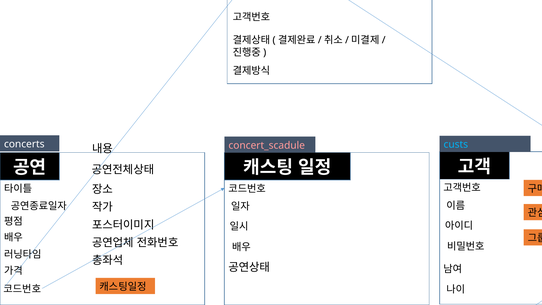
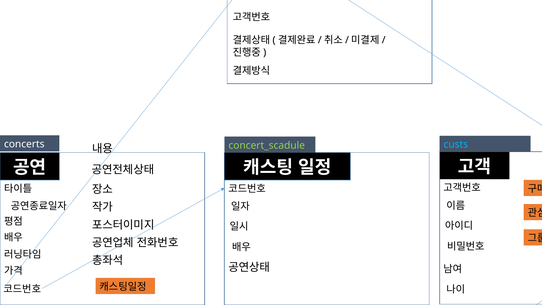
concert_scadule colour: pink -> light green
